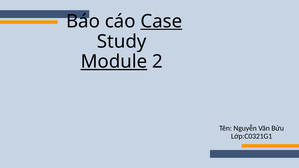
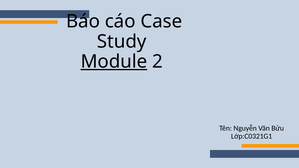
Case underline: present -> none
